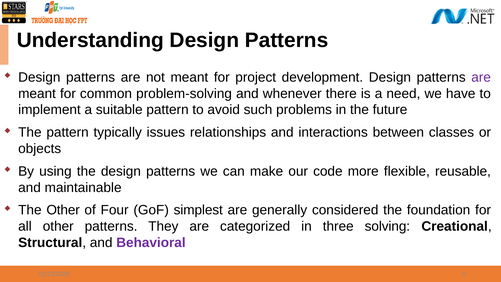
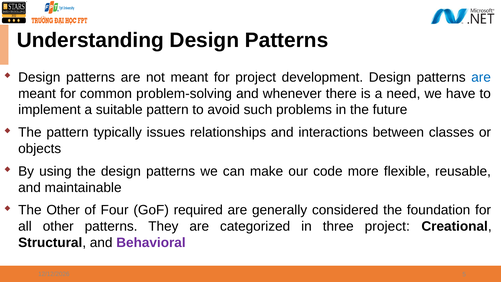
are at (481, 77) colour: purple -> blue
simplest: simplest -> required
three solving: solving -> project
